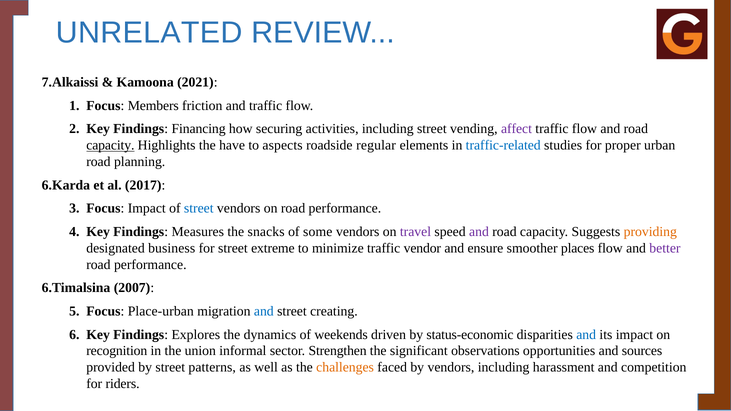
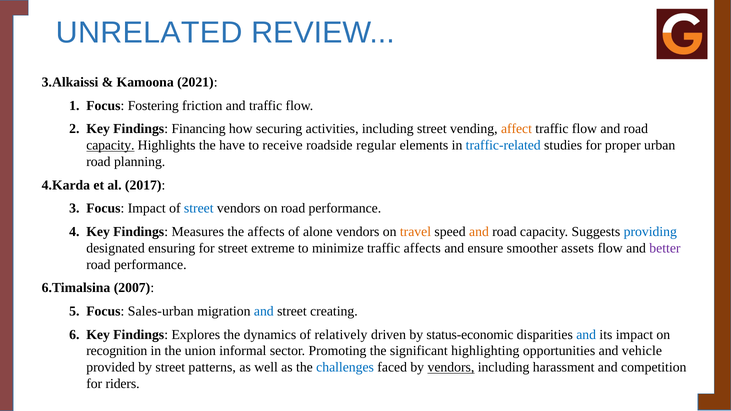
7.Alkaissi: 7.Alkaissi -> 3.Alkaissi
Members: Members -> Fostering
affect colour: purple -> orange
aspects: aspects -> receive
6.Karda: 6.Karda -> 4.Karda
the snacks: snacks -> affects
some: some -> alone
travel colour: purple -> orange
and at (479, 232) colour: purple -> orange
providing colour: orange -> blue
business: business -> ensuring
traffic vendor: vendor -> affects
places: places -> assets
Place-urban: Place-urban -> Sales-urban
weekends: weekends -> relatively
Strengthen: Strengthen -> Promoting
observations: observations -> highlighting
sources: sources -> vehicle
challenges colour: orange -> blue
vendors at (451, 368) underline: none -> present
